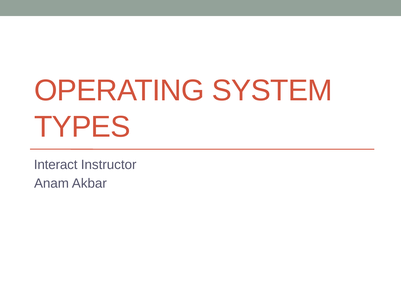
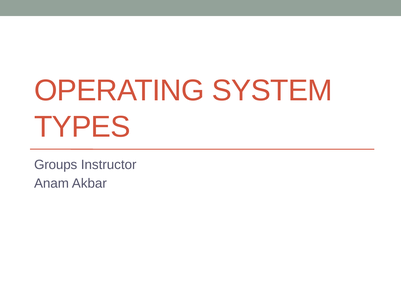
Interact: Interact -> Groups
